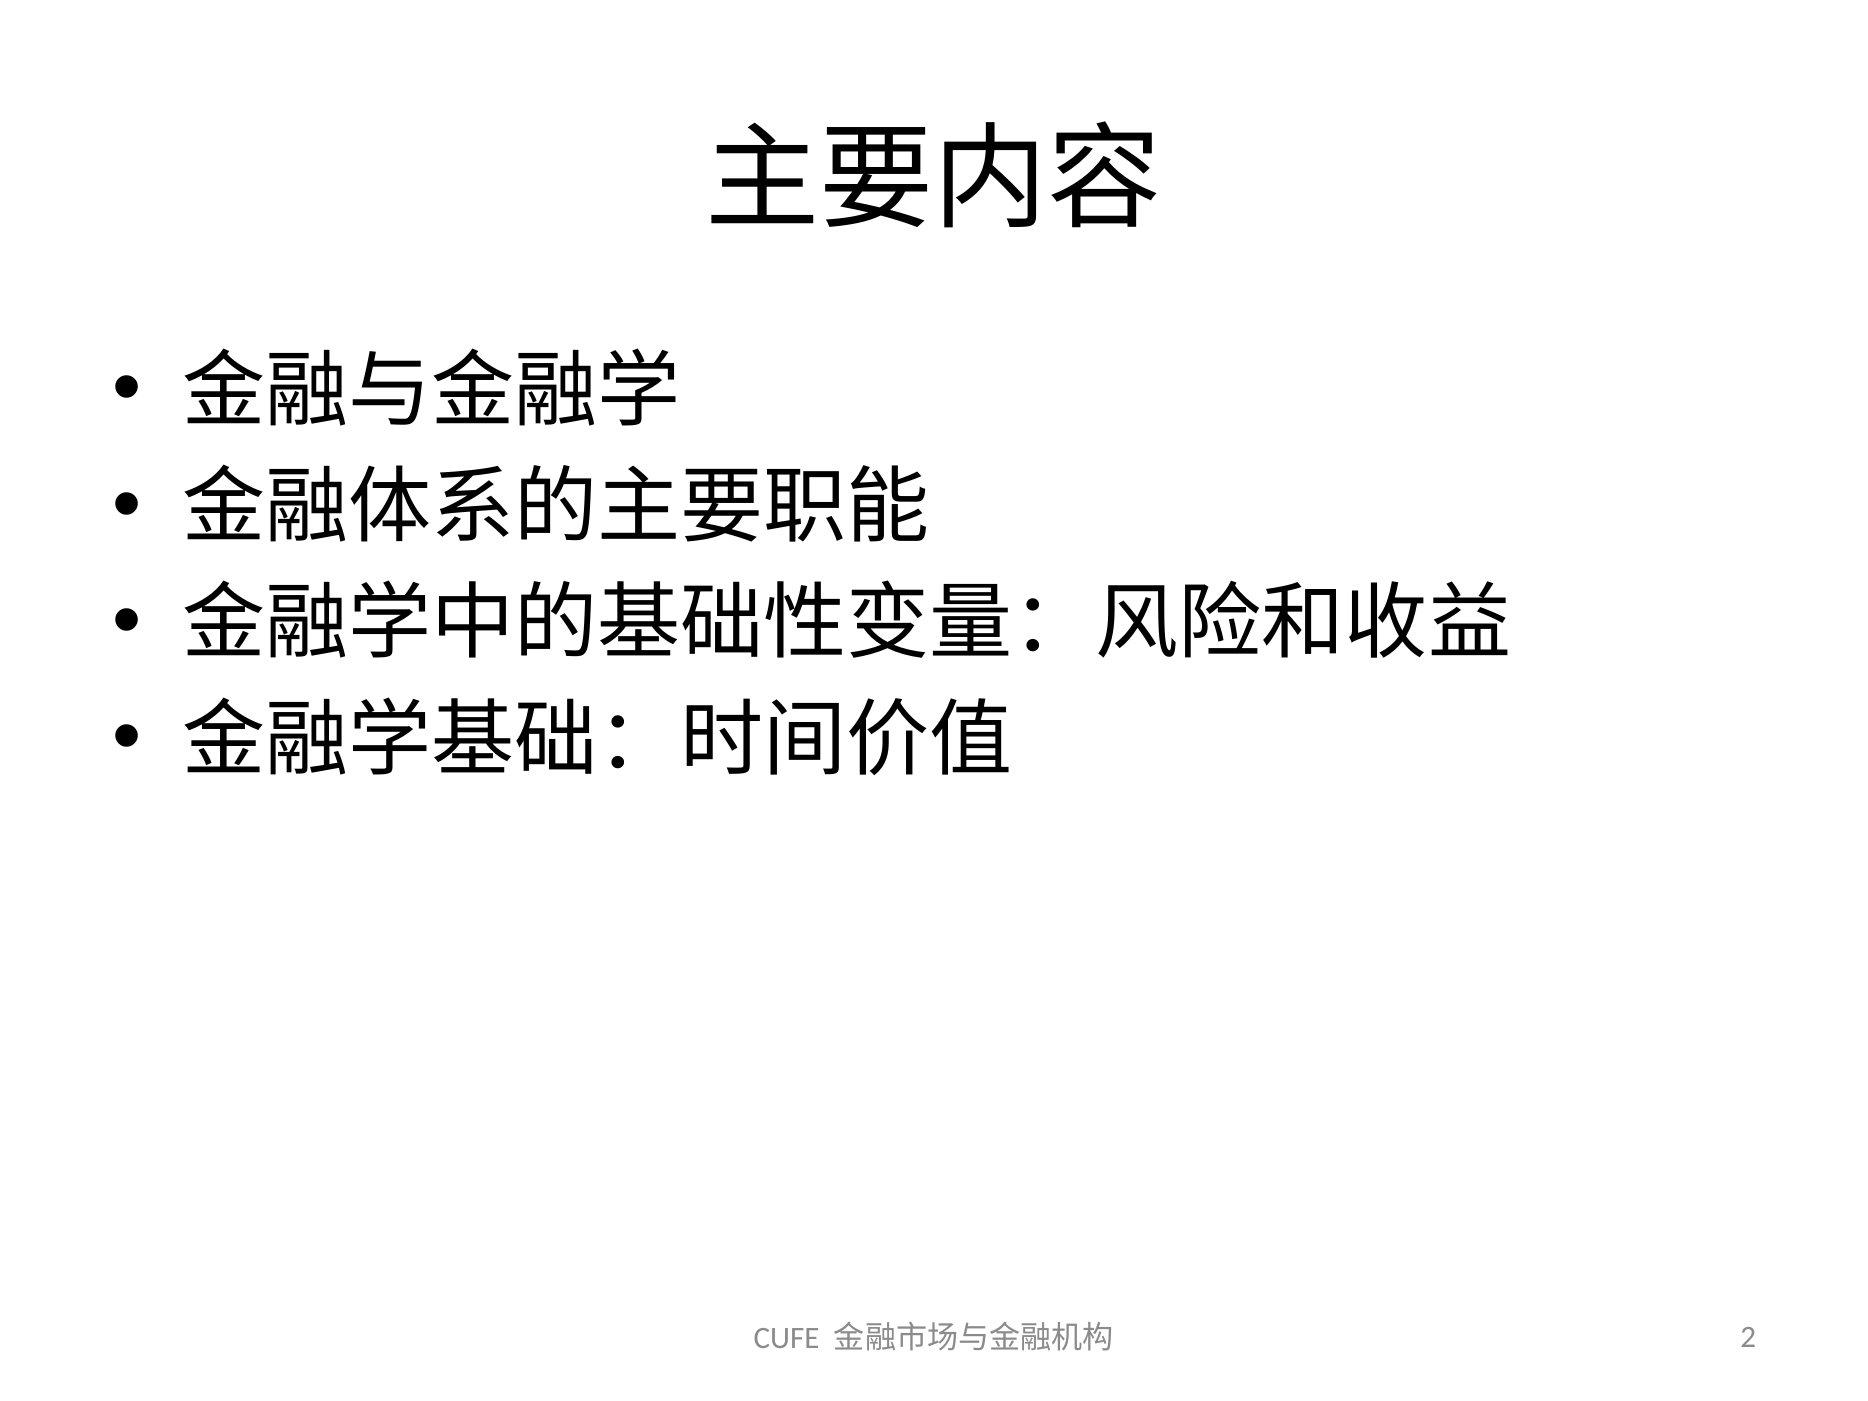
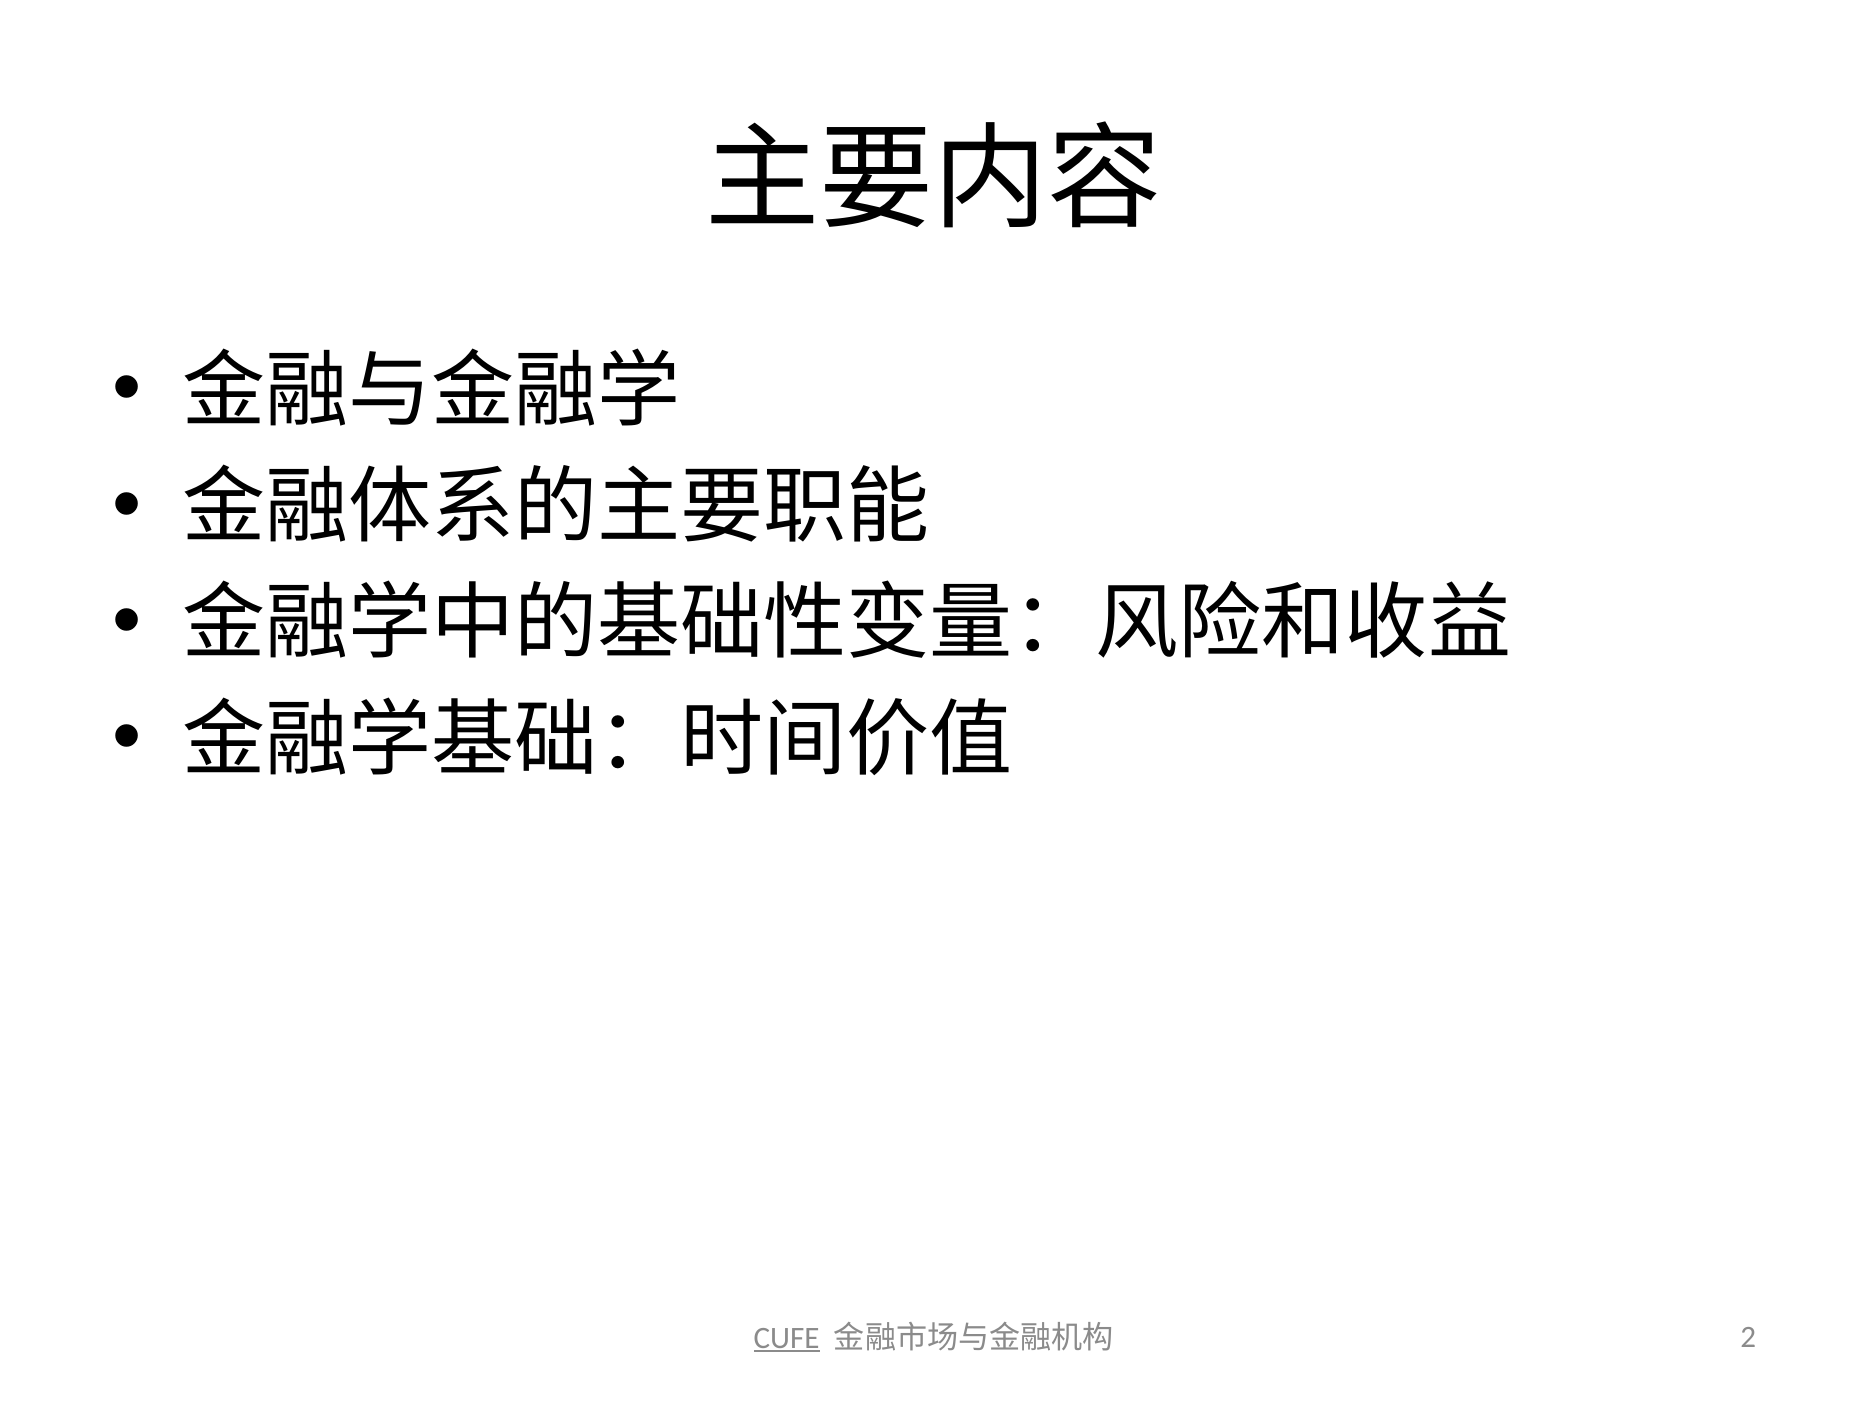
CUFE underline: none -> present
